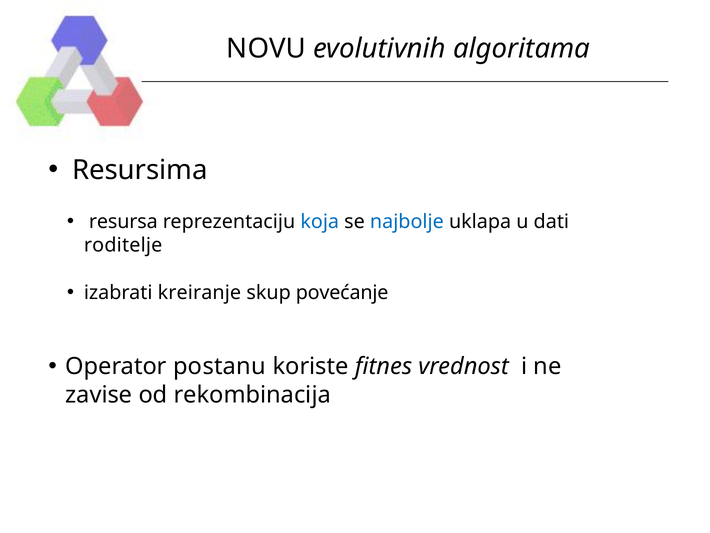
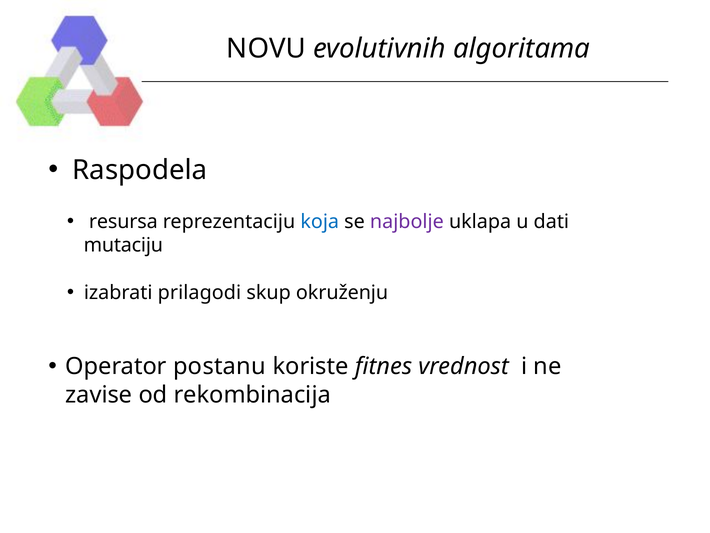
Resursima: Resursima -> Raspodela
najbolje colour: blue -> purple
roditelje: roditelje -> mutaciju
kreiranje: kreiranje -> prilagodi
povećanje: povećanje -> okruženju
